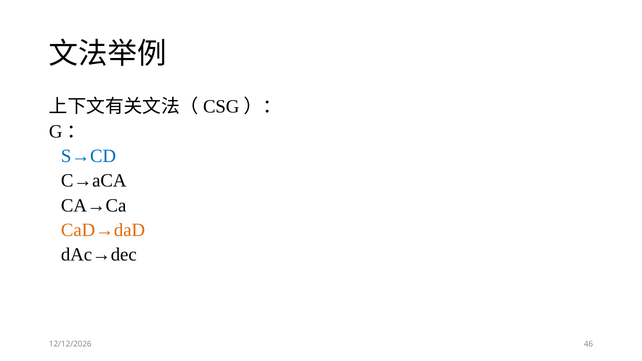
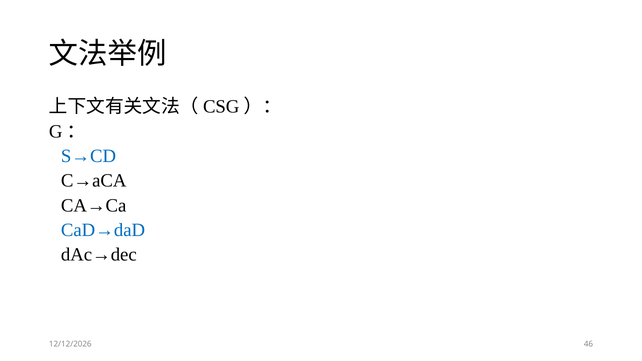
CaD→daD colour: orange -> blue
